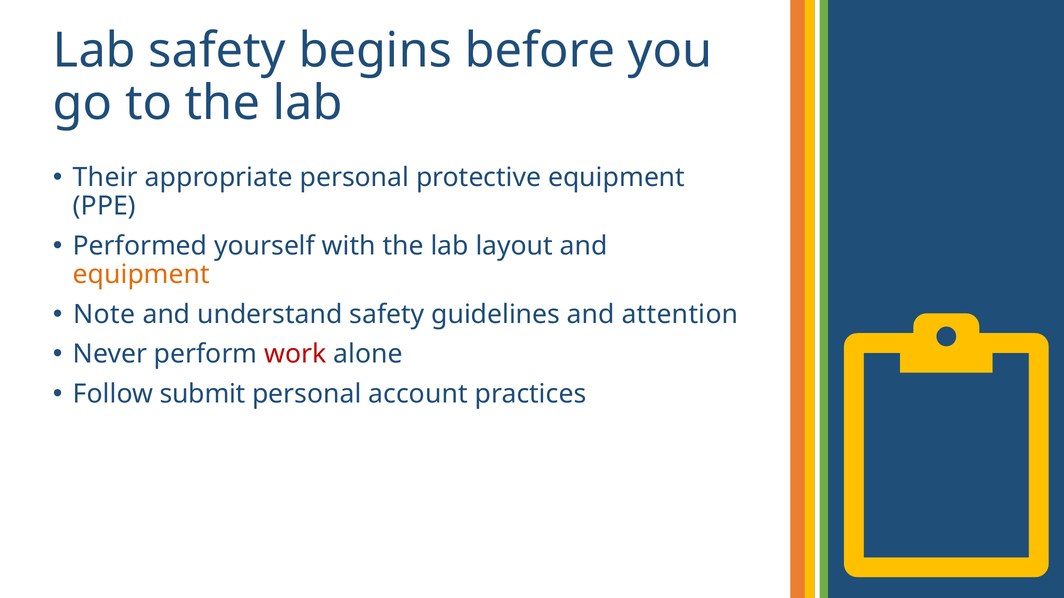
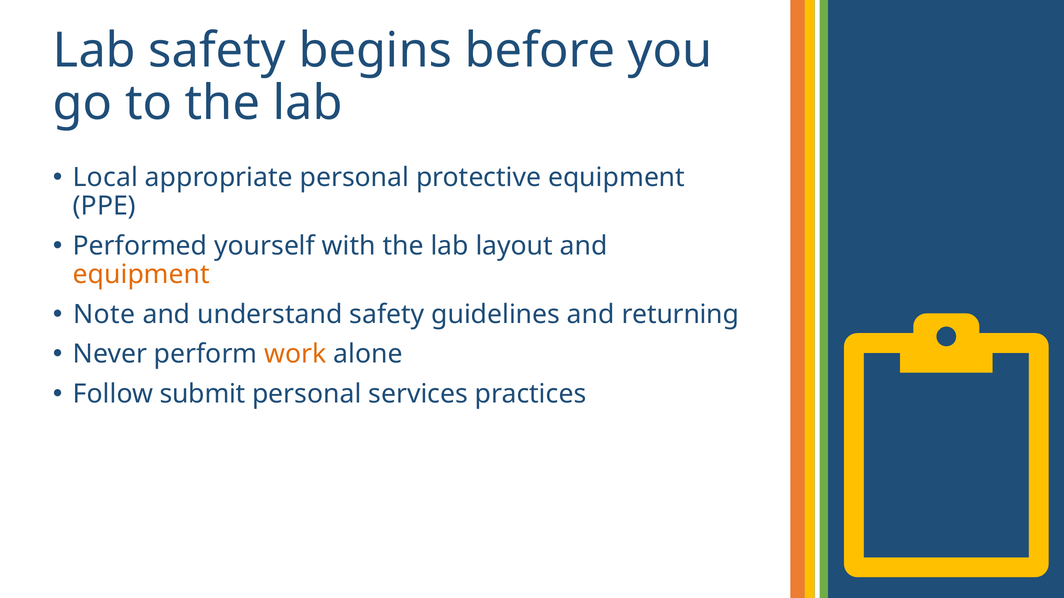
Their: Their -> Local
attention: attention -> returning
work colour: red -> orange
account: account -> services
